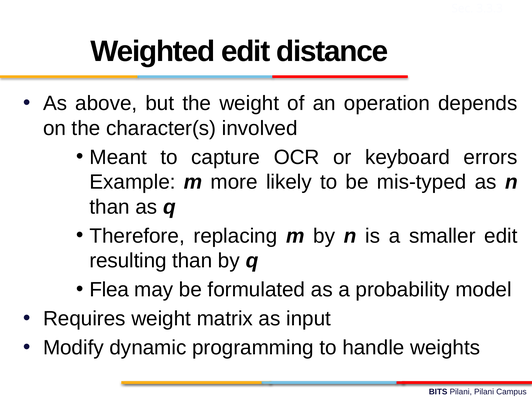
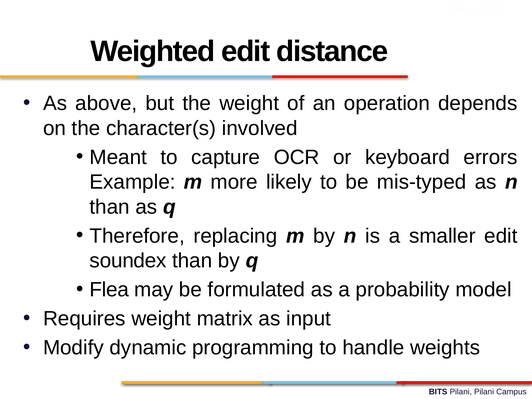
resulting: resulting -> soundex
